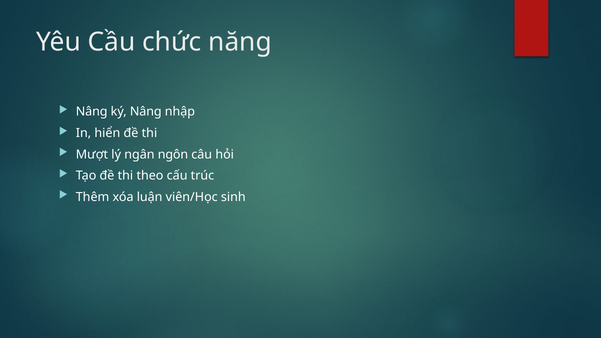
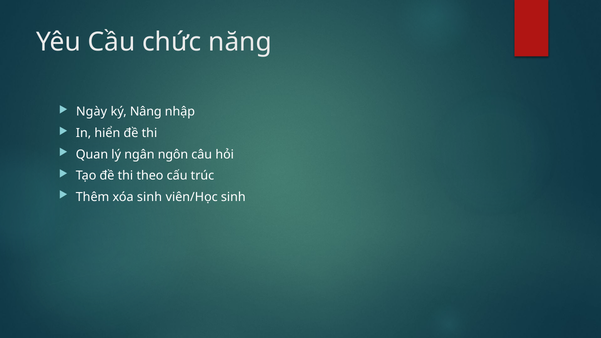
Nâng at (92, 112): Nâng -> Ngày
Mượt: Mượt -> Quan
xóa luận: luận -> sinh
